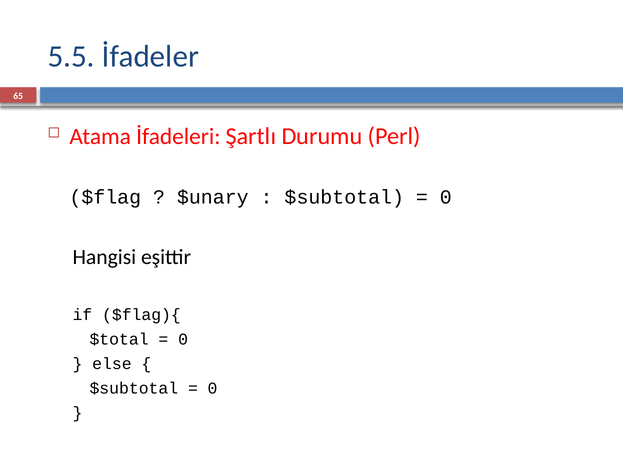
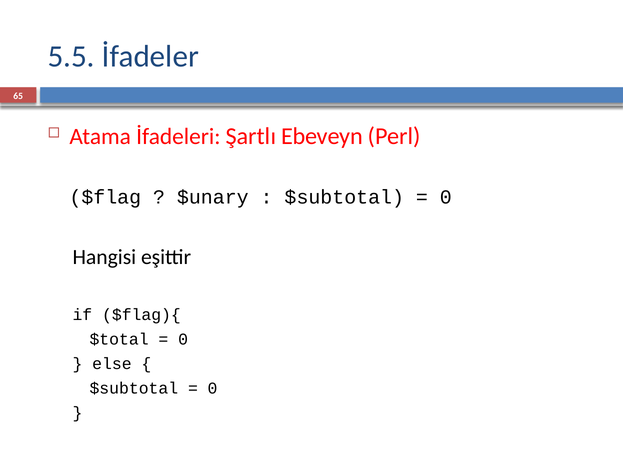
Durumu: Durumu -> Ebeveyn
